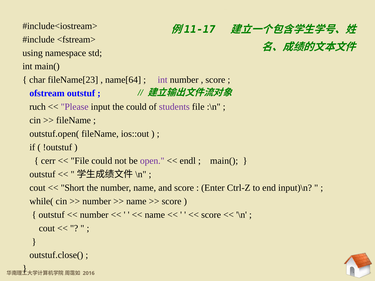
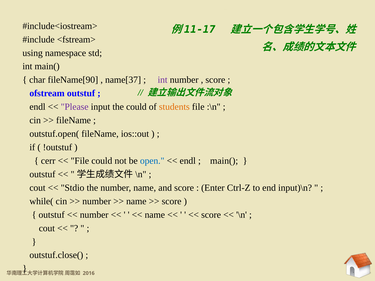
fileName[23: fileName[23 -> fileName[90
name[64: name[64 -> name[37
ruch at (38, 107): ruch -> endl
students colour: purple -> orange
open colour: purple -> blue
Short: Short -> Stdio
